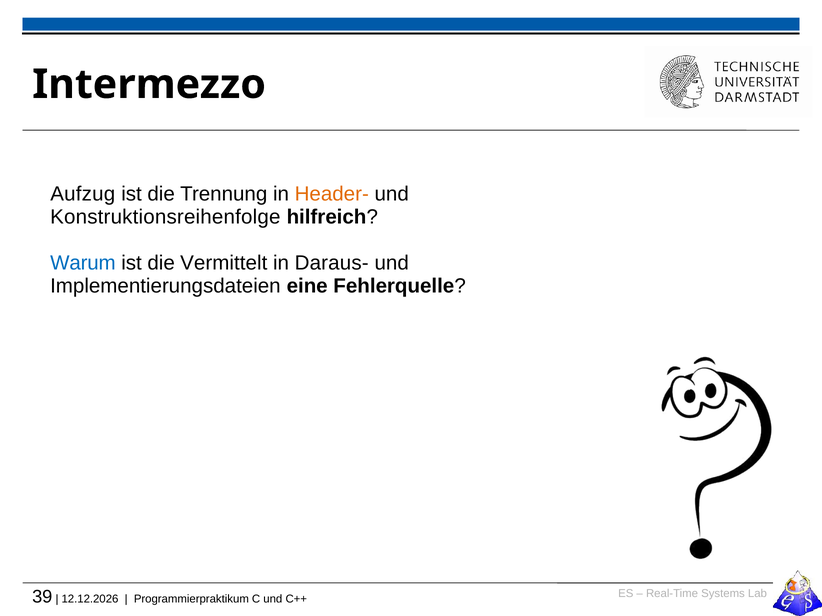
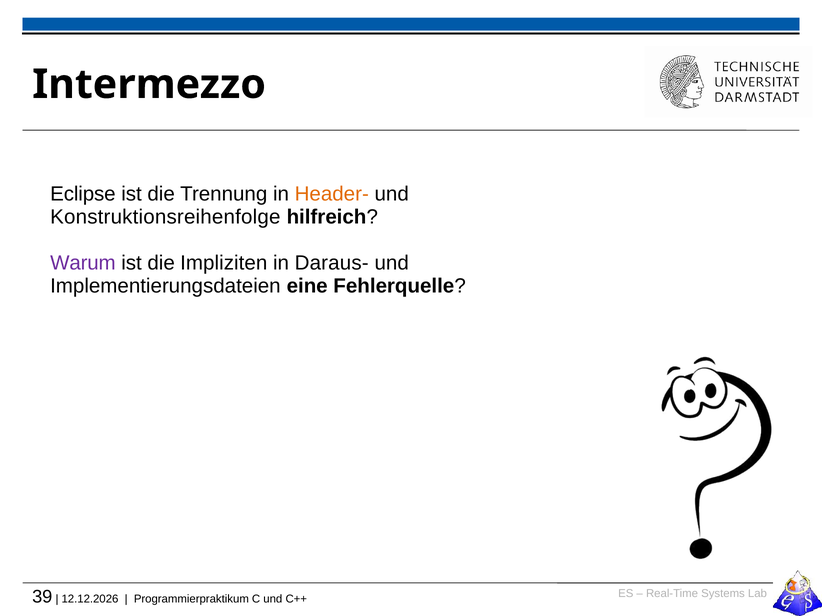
Aufzug: Aufzug -> Eclipse
Warum colour: blue -> purple
Vermittelt: Vermittelt -> Impliziten
